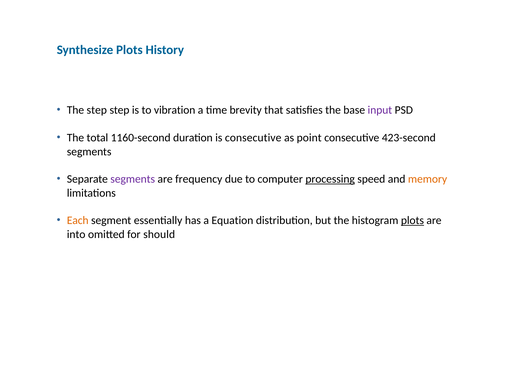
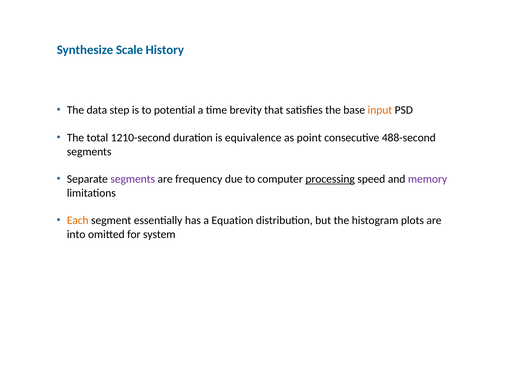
Synthesize Plots: Plots -> Scale
The step: step -> data
vibration: vibration -> potential
input colour: purple -> orange
1160-second: 1160-second -> 1210-second
is consecutive: consecutive -> equivalence
423-second: 423-second -> 488-second
memory colour: orange -> purple
plots at (412, 220) underline: present -> none
should: should -> system
